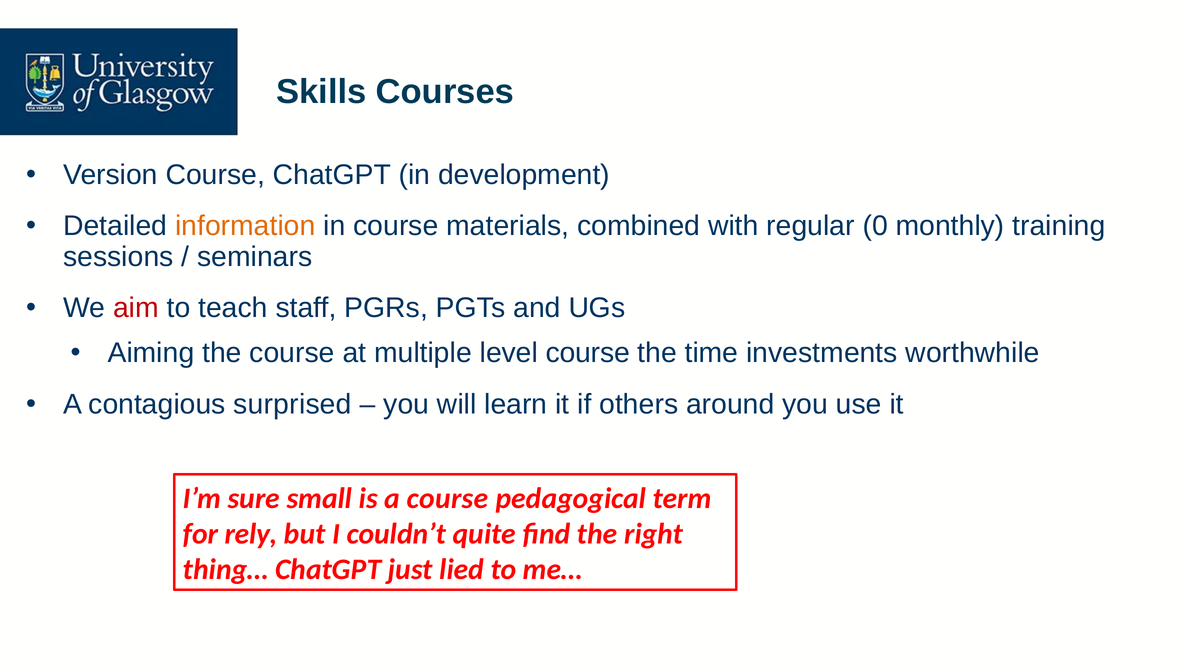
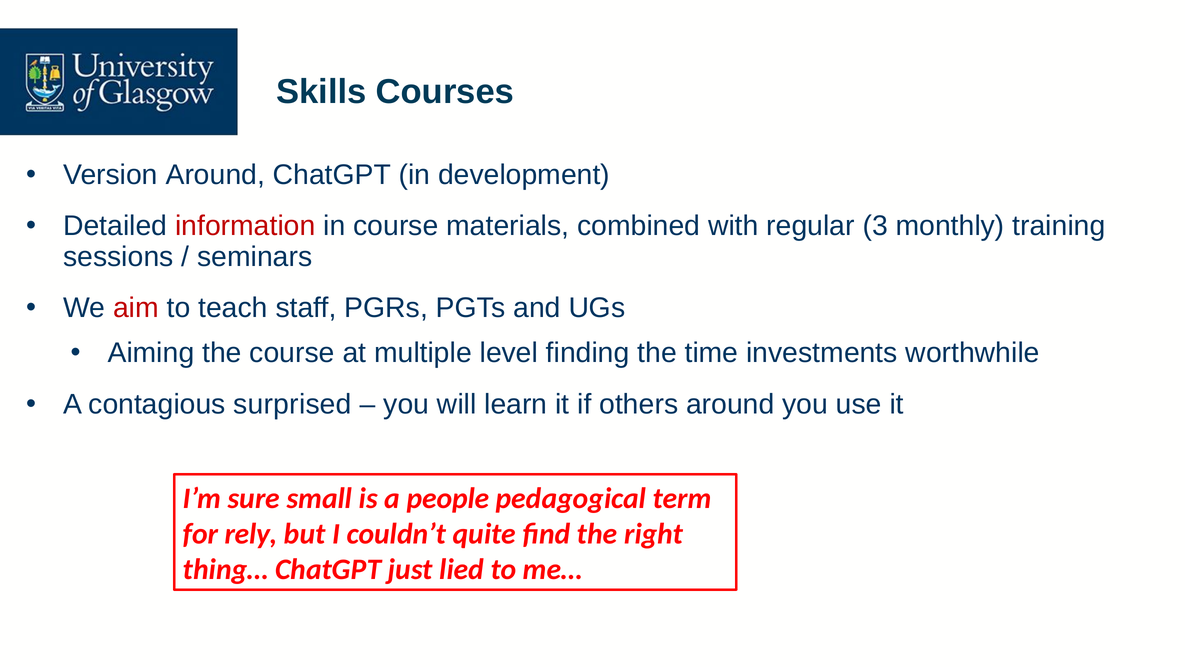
Version Course: Course -> Around
information colour: orange -> red
0: 0 -> 3
level course: course -> finding
a course: course -> people
